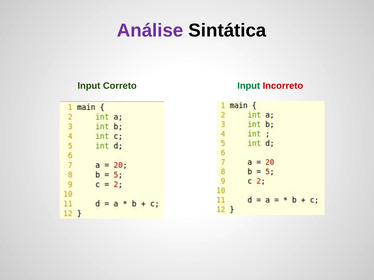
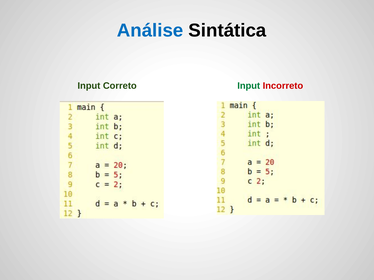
Análise colour: purple -> blue
